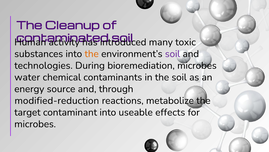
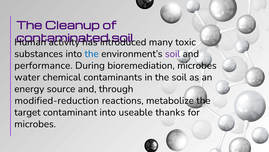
the at (92, 54) colour: orange -> blue
technologies: technologies -> performance
effects: effects -> thanks
